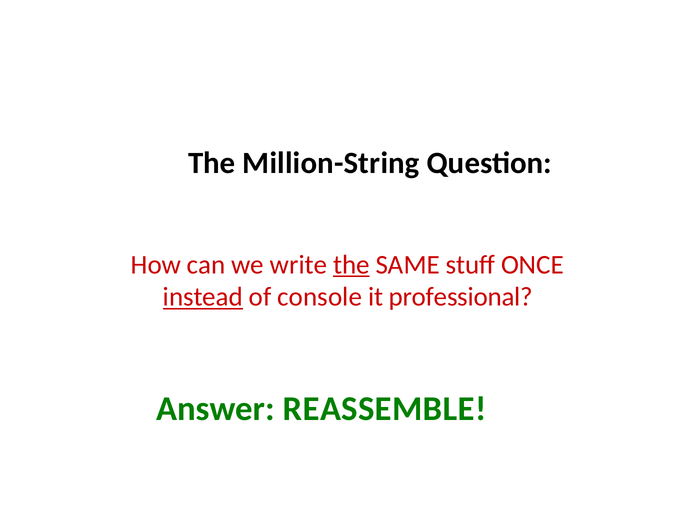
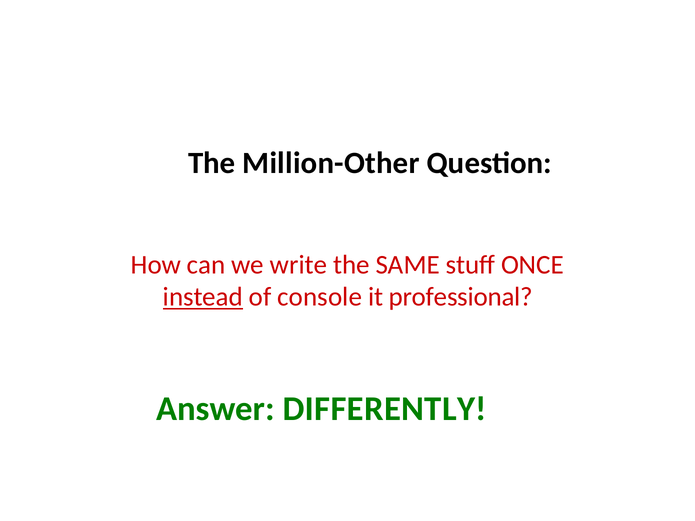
Million-String: Million-String -> Million-Other
the underline: present -> none
REASSEMBLE: REASSEMBLE -> DIFFERENTLY
